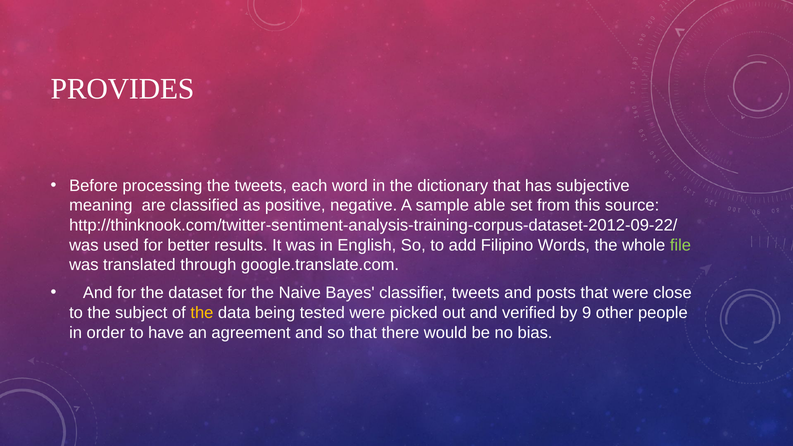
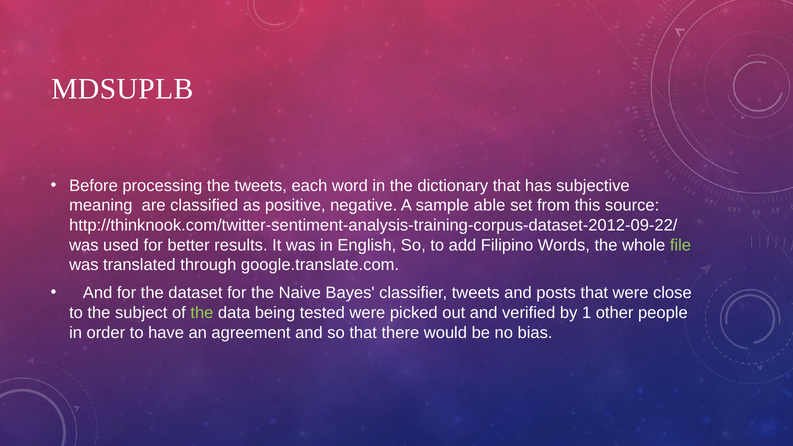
PROVIDES: PROVIDES -> MDSUPLB
the at (202, 313) colour: yellow -> light green
9: 9 -> 1
